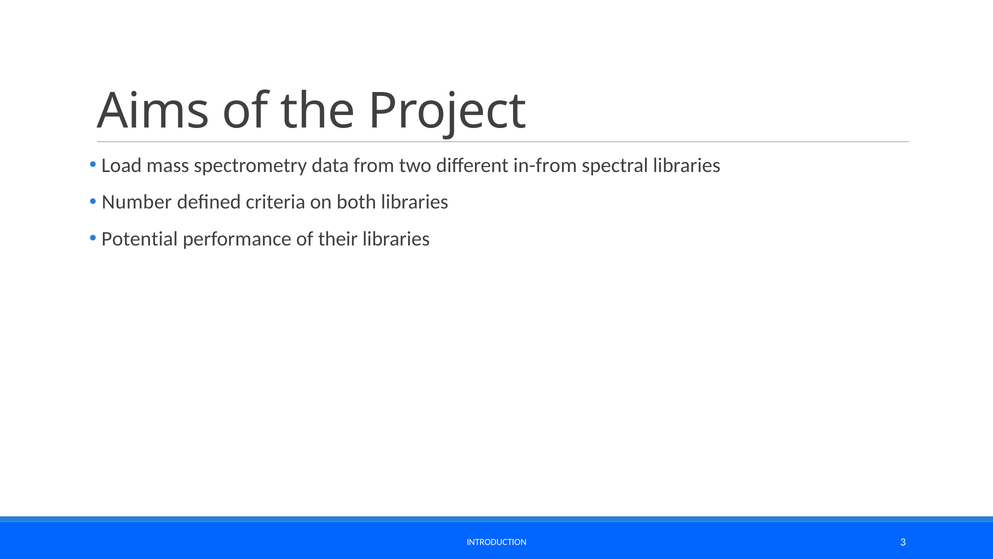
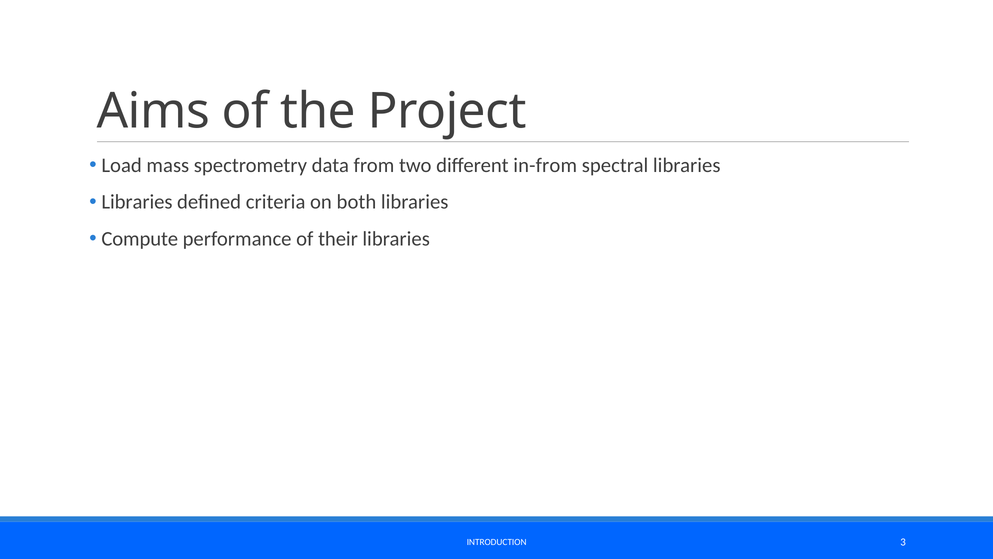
Number at (137, 202): Number -> Libraries
Potential: Potential -> Compute
